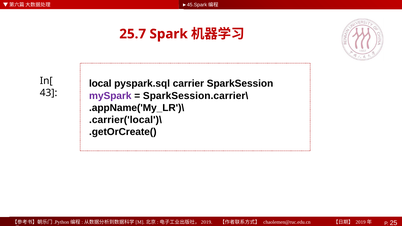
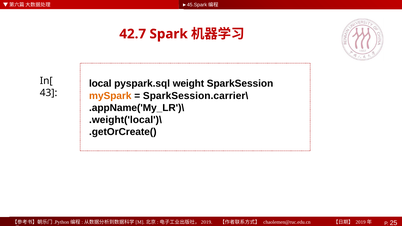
25.7: 25.7 -> 42.7
carrier: carrier -> weight
mySpark colour: purple -> orange
.carrier('local')\: .carrier('local')\ -> .weight('local')\
